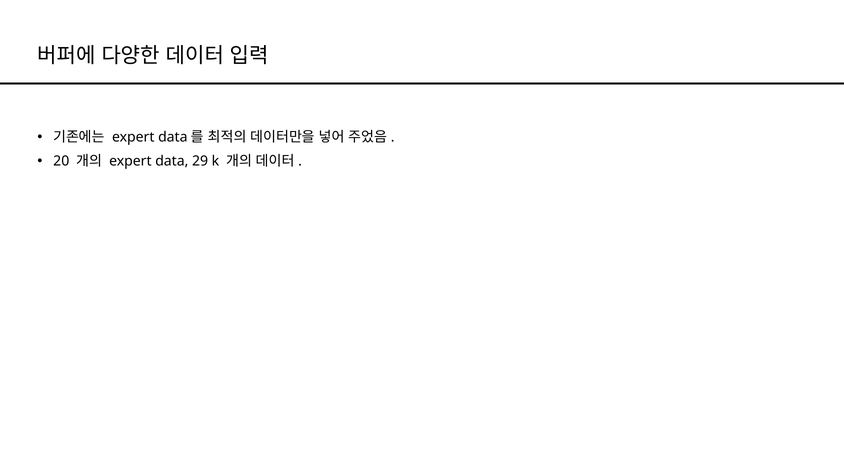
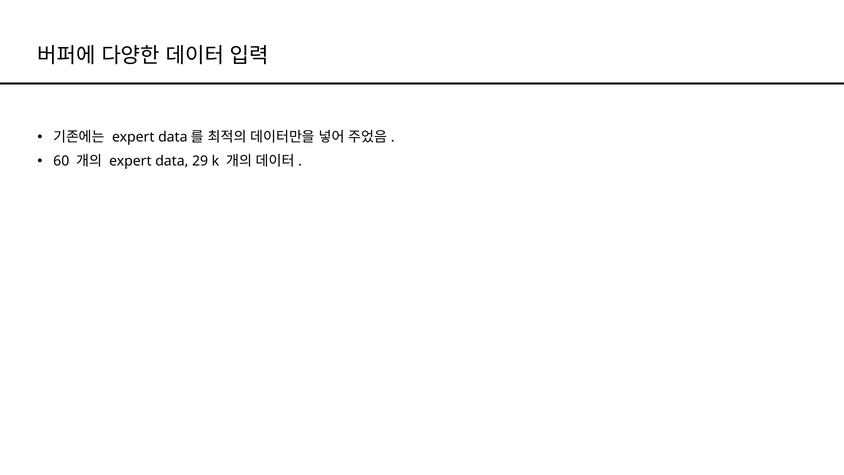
20: 20 -> 60
